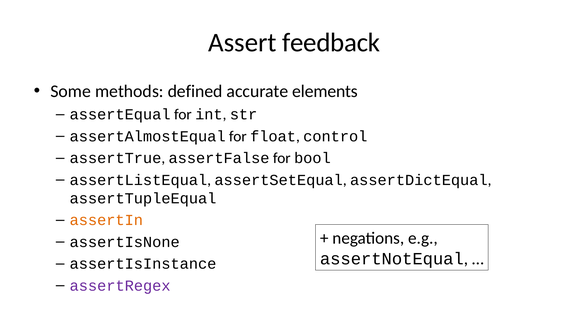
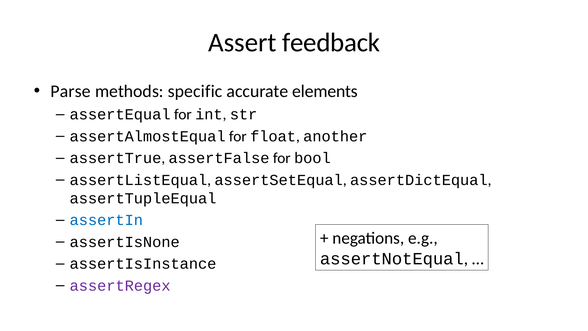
Some: Some -> Parse
defined: defined -> specific
control: control -> another
assertIn colour: orange -> blue
